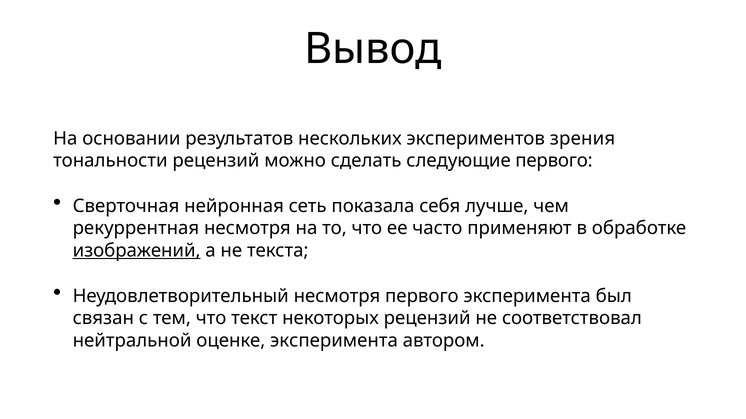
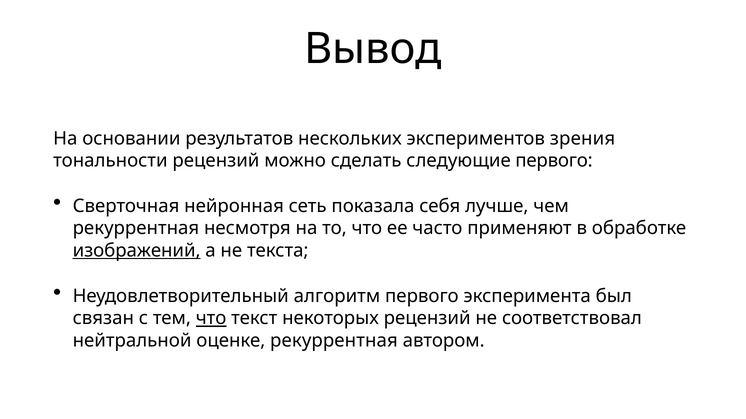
Неудовлетворительный несмотря: несмотря -> алгоритм
что at (211, 319) underline: none -> present
оценке эксперимента: эксперимента -> рекуррентная
